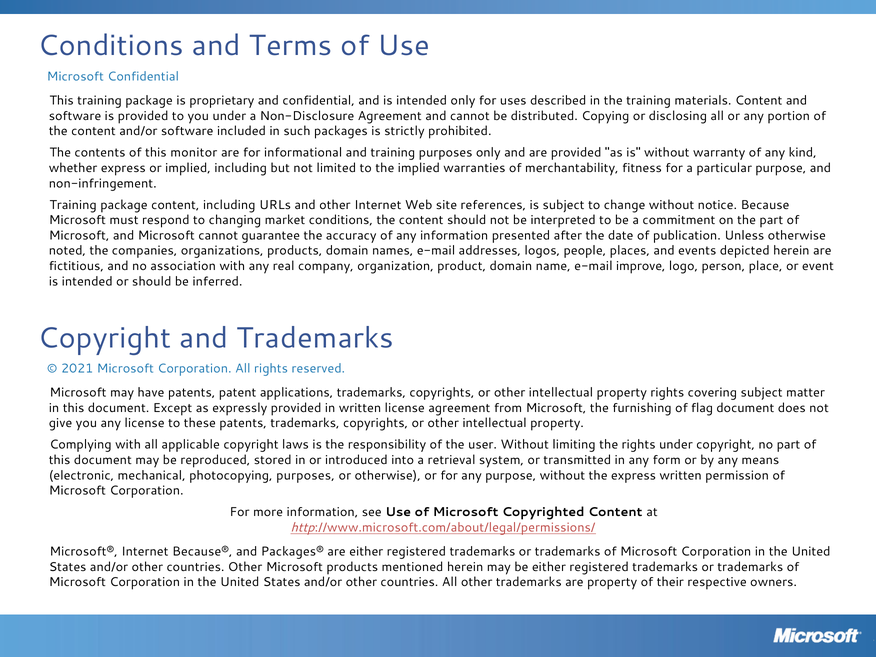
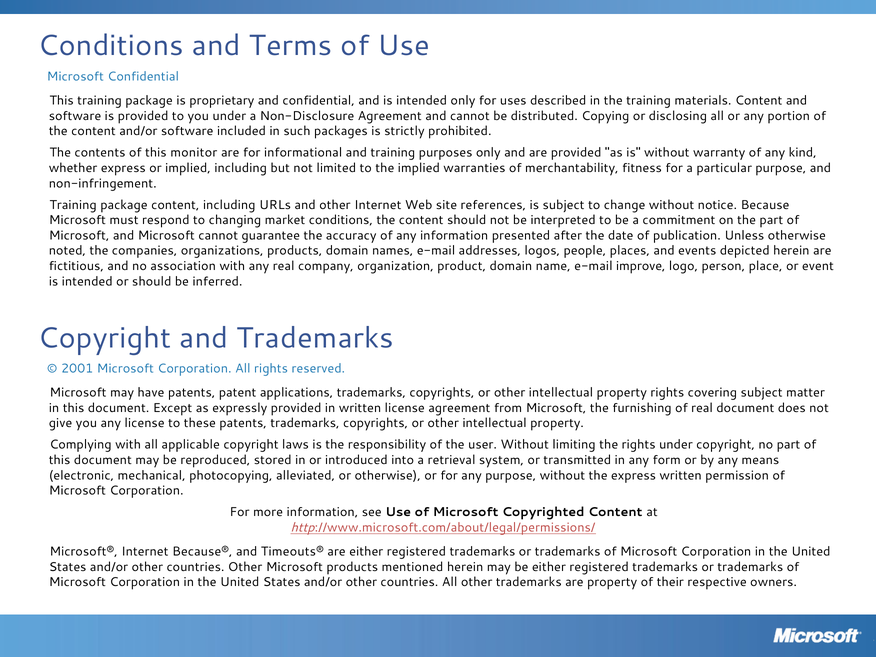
2021: 2021 -> 2001
of flag: flag -> real
photocopying purposes: purposes -> alleviated
Packages®: Packages® -> Timeouts®
